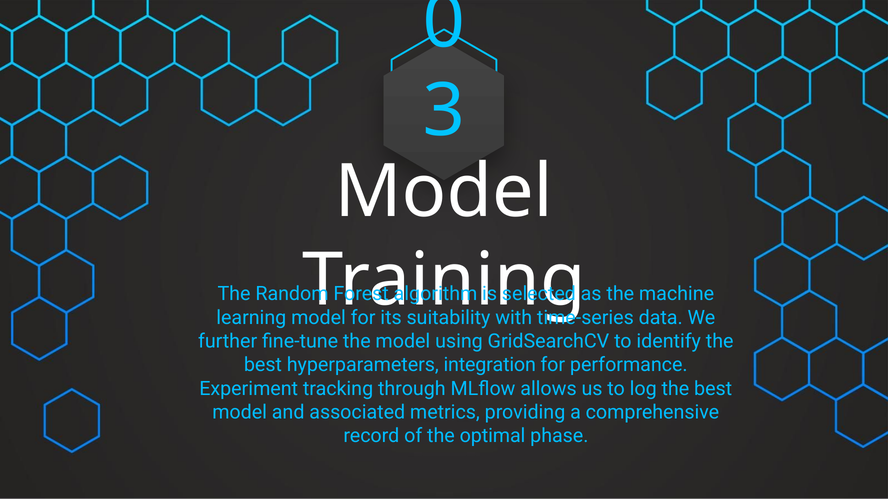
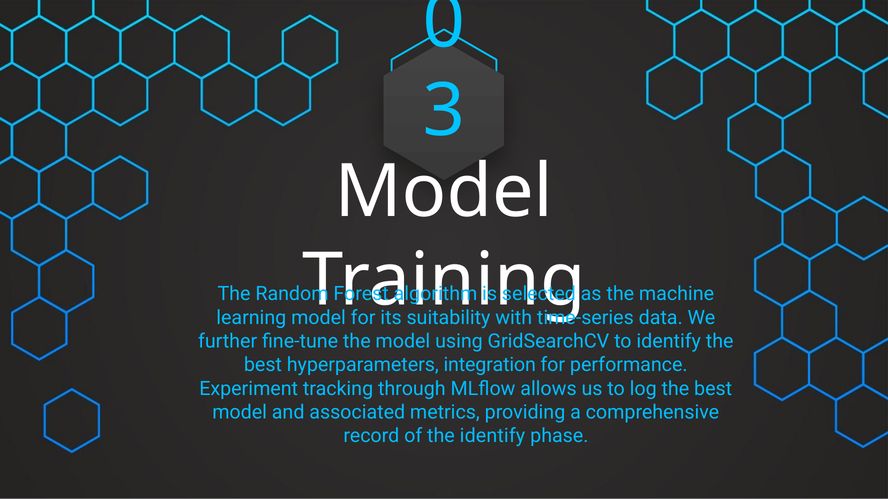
the optimal: optimal -> identify
